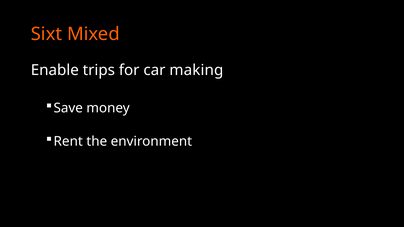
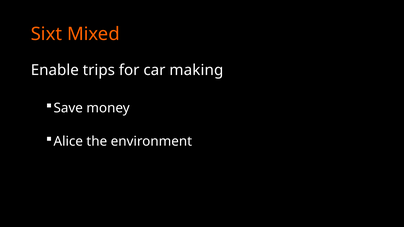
Rent: Rent -> Alice
